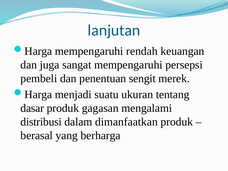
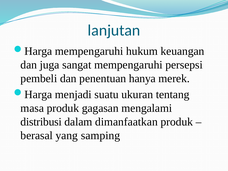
rendah: rendah -> hukum
sengit: sengit -> hanya
dasar: dasar -> masa
berharga: berharga -> samping
